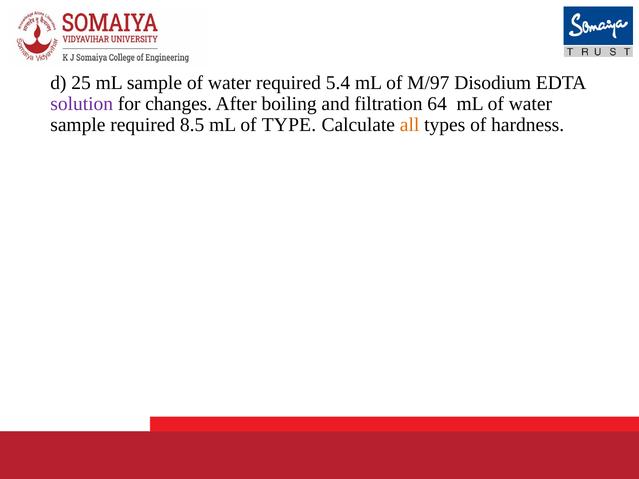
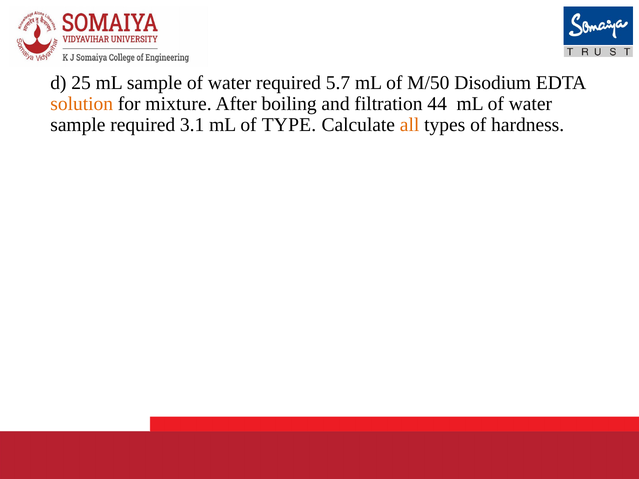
5.4: 5.4 -> 5.7
M/97: M/97 -> M/50
solution colour: purple -> orange
changes: changes -> mixture
64: 64 -> 44
8.5: 8.5 -> 3.1
